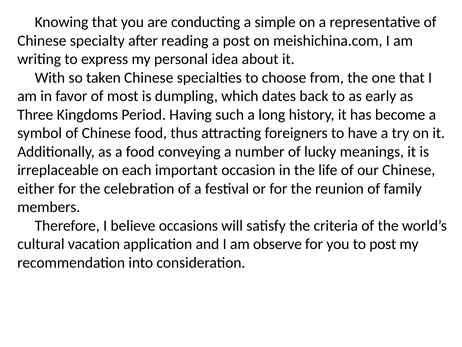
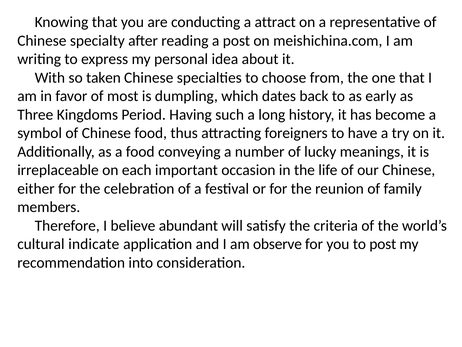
simple: simple -> attract
occasions: occasions -> abundant
vacation: vacation -> indicate
